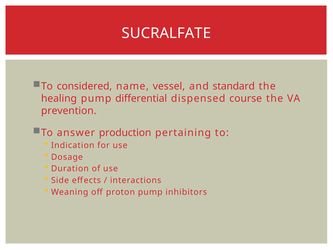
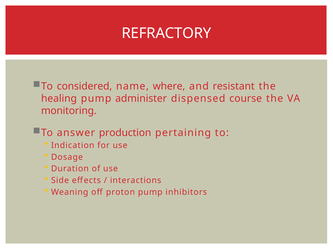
SUCRALFATE: SUCRALFATE -> REFRACTORY
vessel: vessel -> where
standard: standard -> resistant
differential: differential -> administer
prevention: prevention -> monitoring
